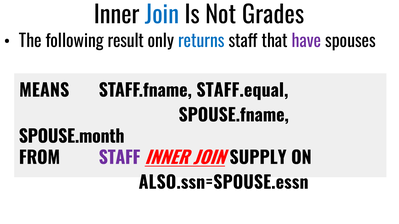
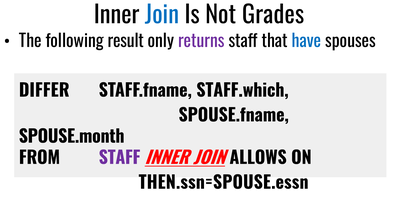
returns colour: blue -> purple
have colour: purple -> blue
MEANS: MEANS -> DIFFER
STAFF.equal: STAFF.equal -> STAFF.which
SUPPLY: SUPPLY -> ALLOWS
ALSO.ssn=SPOUSE.essn: ALSO.ssn=SPOUSE.essn -> THEN.ssn=SPOUSE.essn
